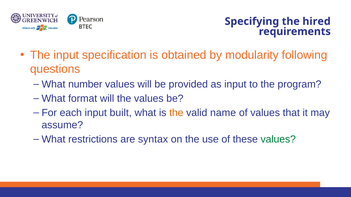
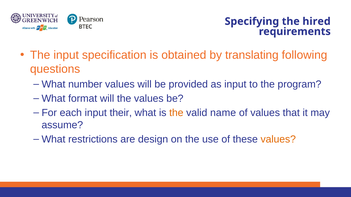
modularity: modularity -> translating
built: built -> their
syntax: syntax -> design
values at (278, 140) colour: green -> orange
